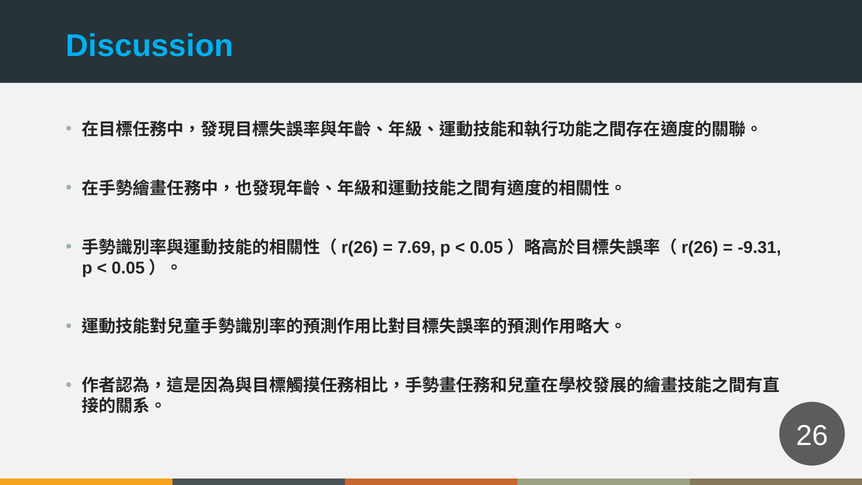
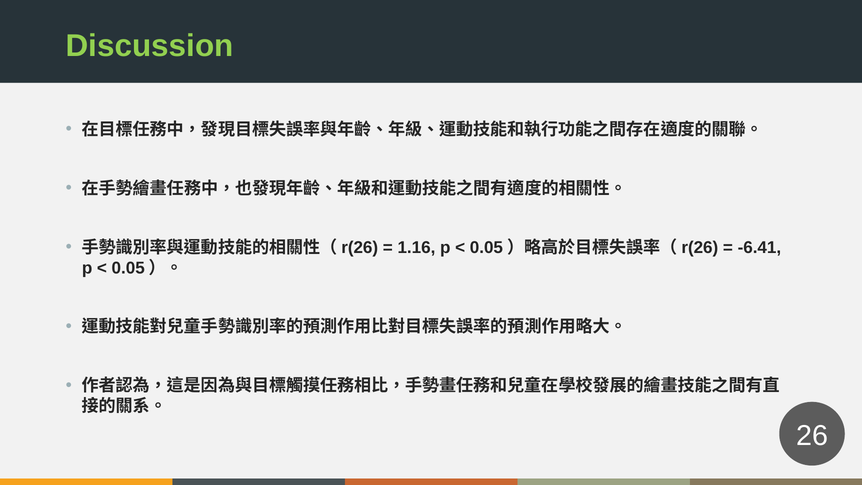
Discussion colour: light blue -> light green
7.69: 7.69 -> 1.16
-9.31: -9.31 -> -6.41
